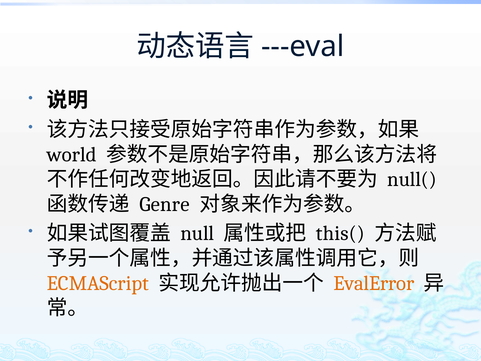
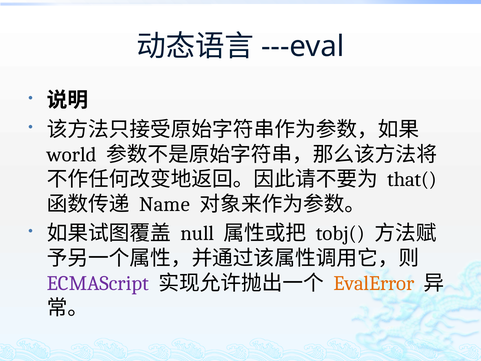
null(: null( -> that(
Genre: Genre -> Name
this(: this( -> tobj(
ECMAScript colour: orange -> purple
